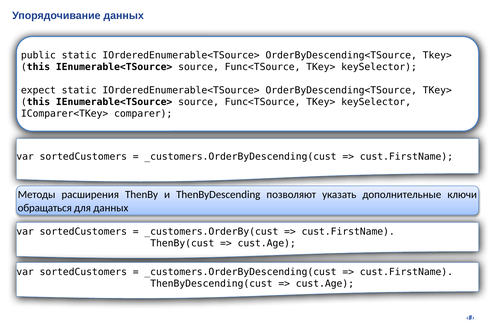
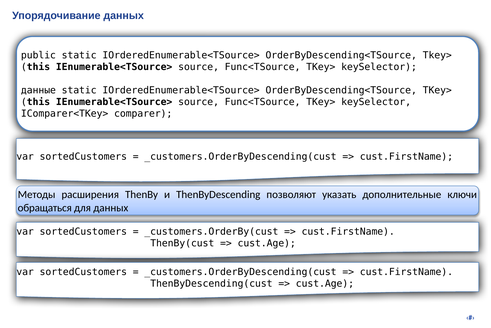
expect: expect -> данные
